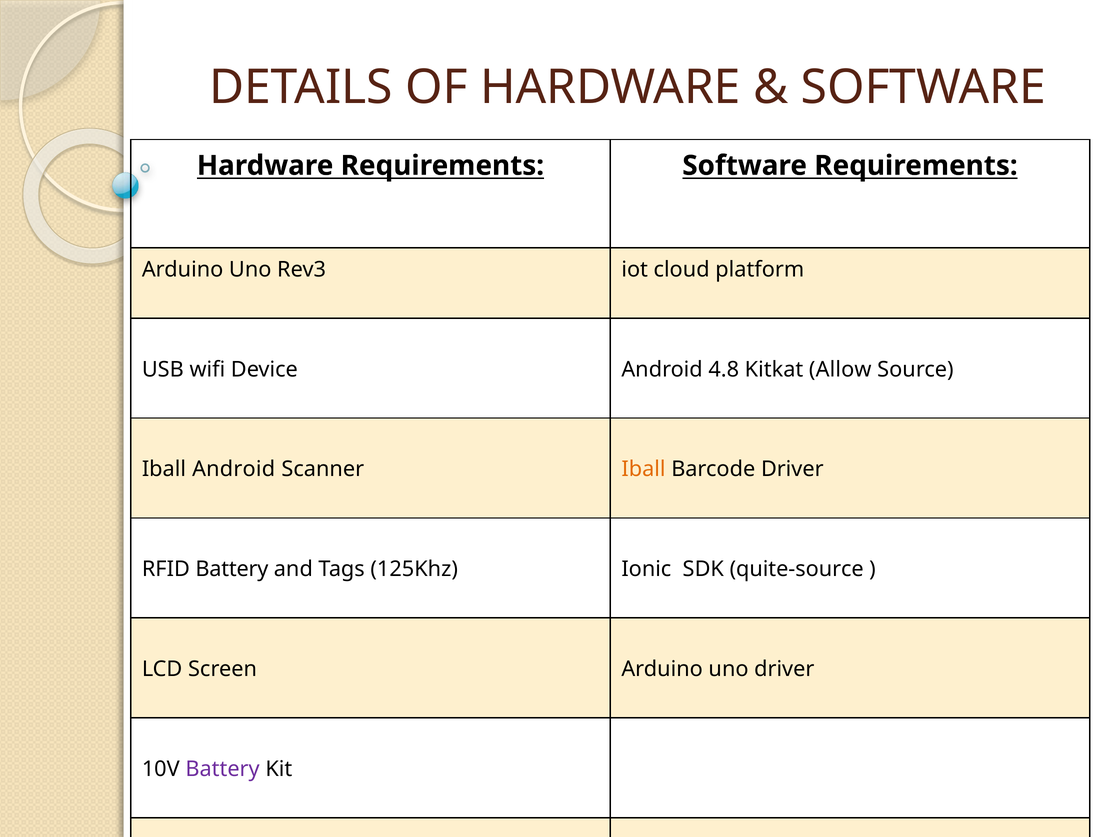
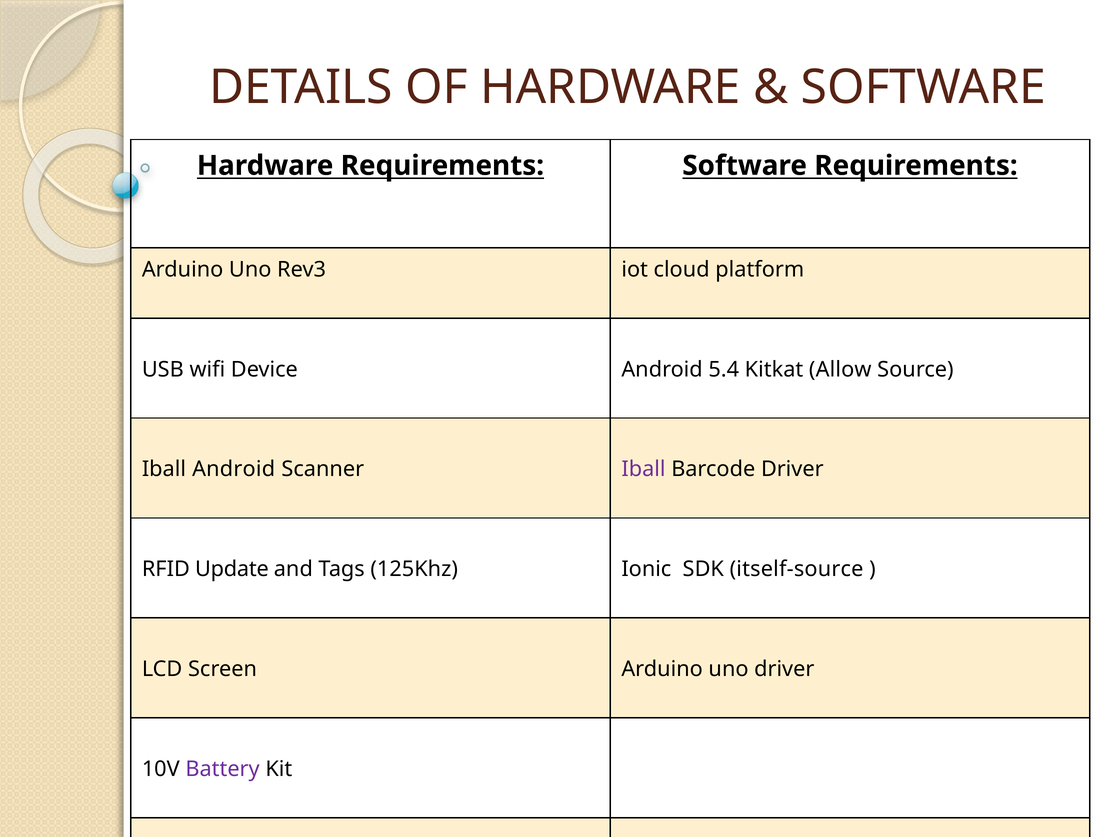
4.8: 4.8 -> 5.4
Iball at (643, 469) colour: orange -> purple
RFID Battery: Battery -> Update
quite-source: quite-source -> itself-source
